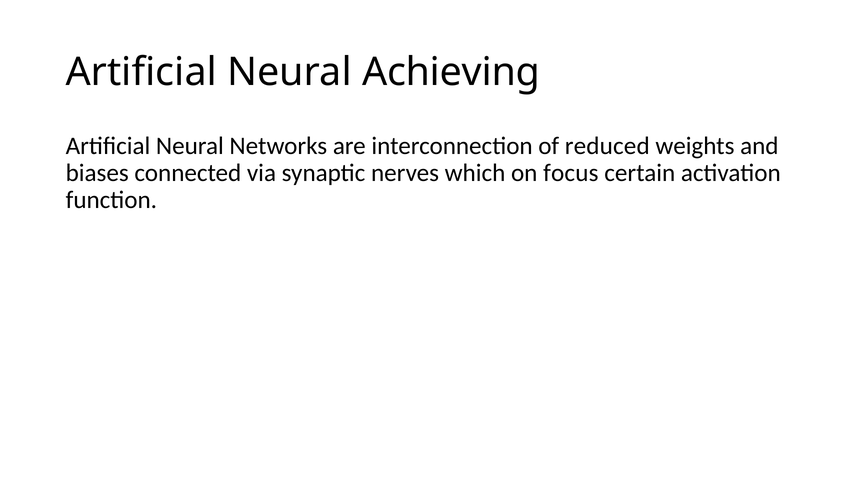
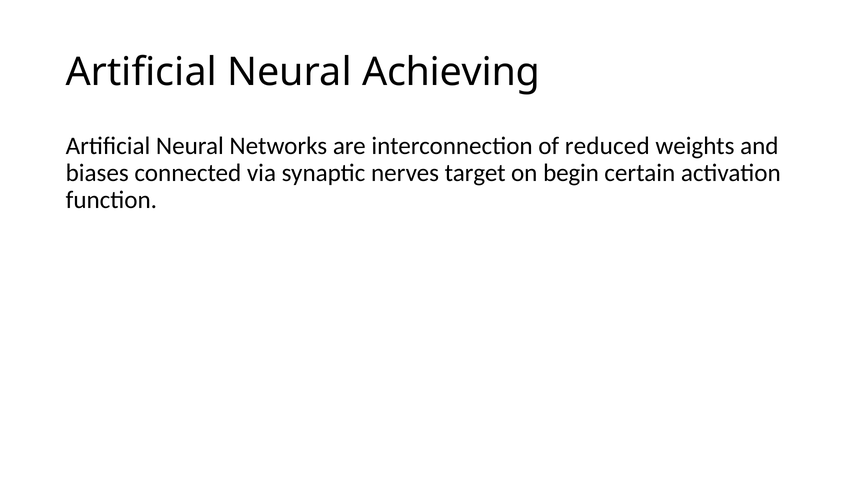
which: which -> target
focus: focus -> begin
